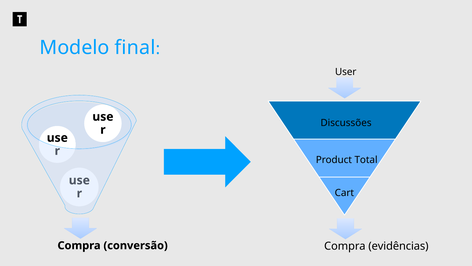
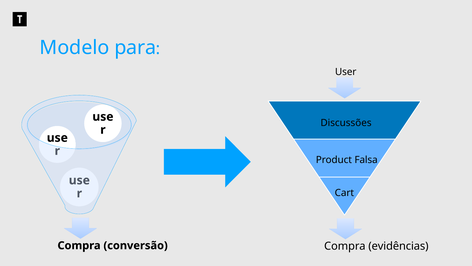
final: final -> para
Total: Total -> Falsa
